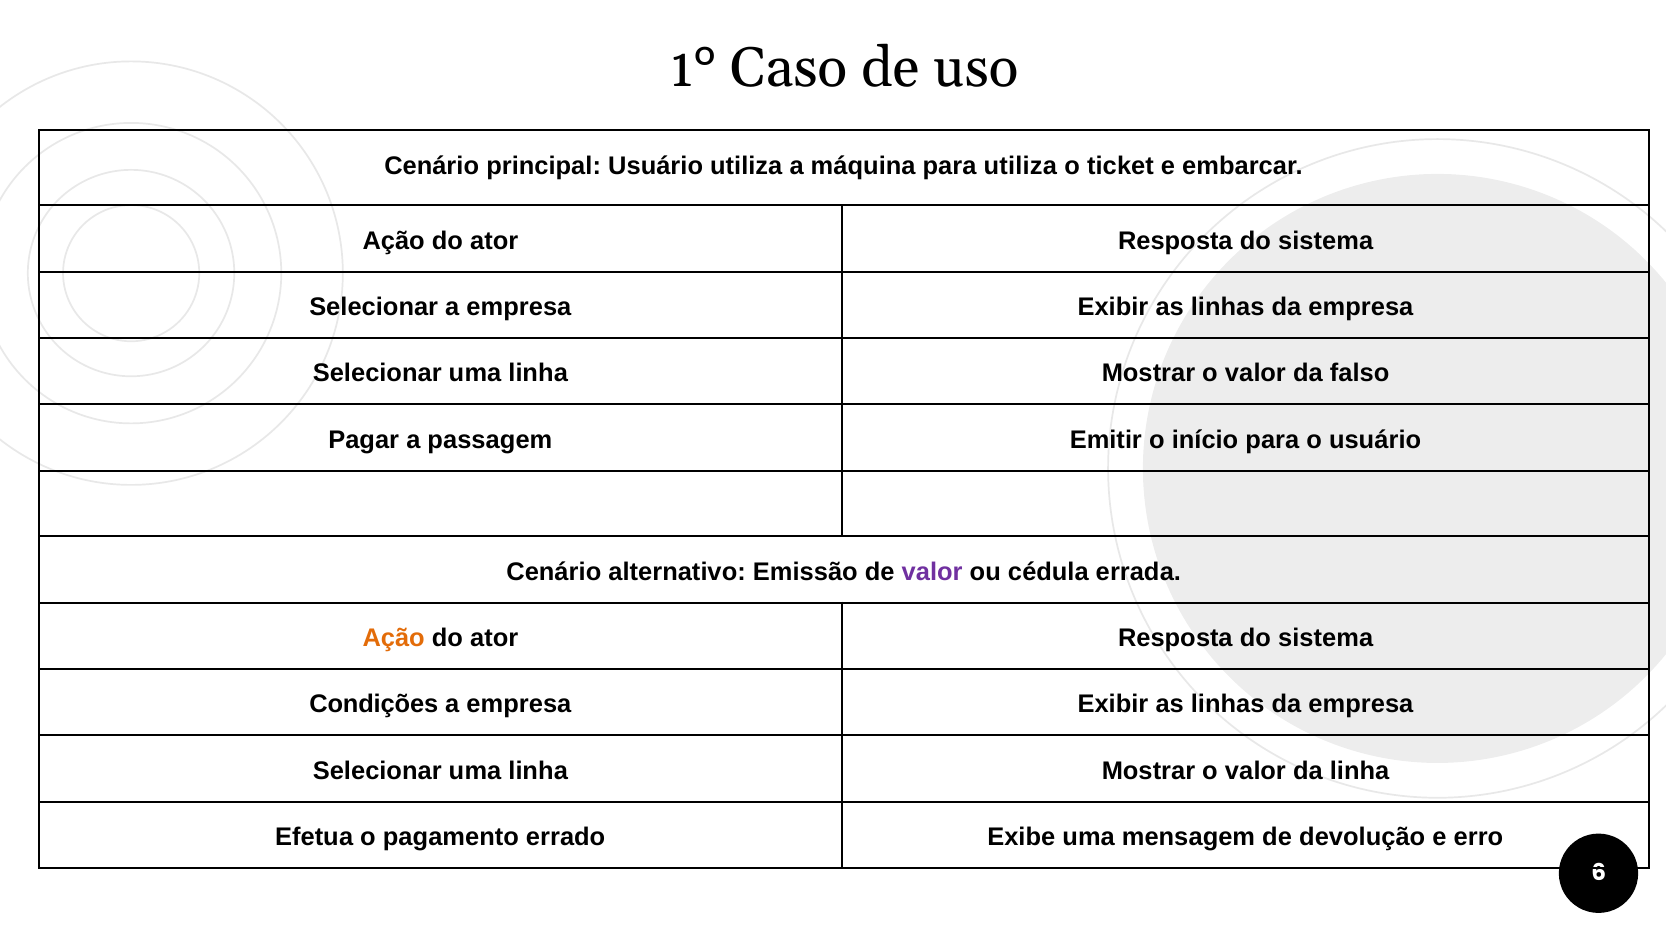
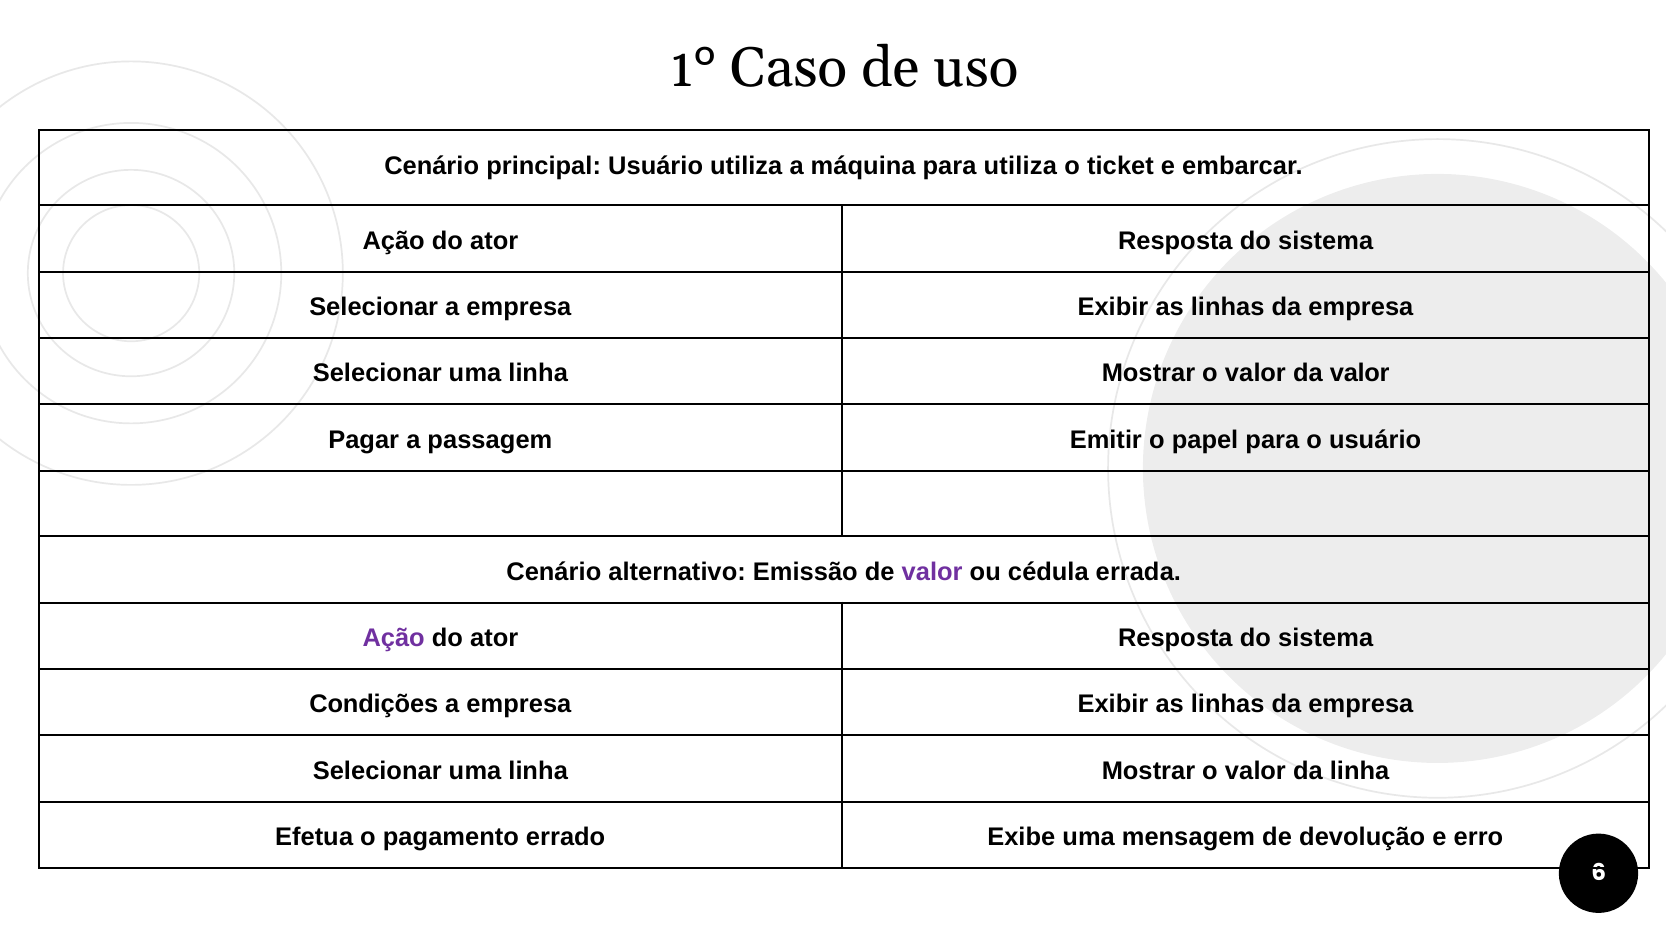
da falso: falso -> valor
início: início -> papel
Ação at (394, 638) colour: orange -> purple
